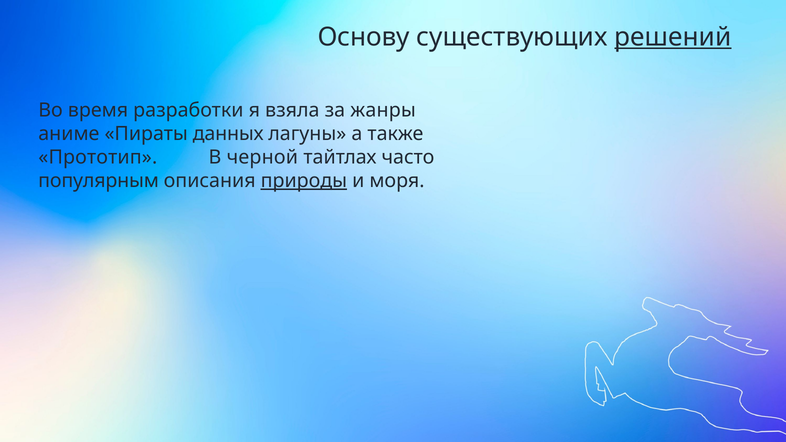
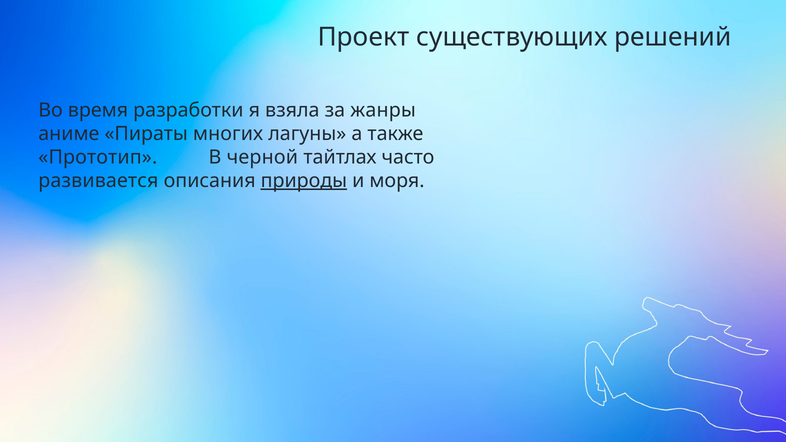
Основу: Основу -> Проект
решений underline: present -> none
данных: данных -> многих
популярным: популярным -> развивается
